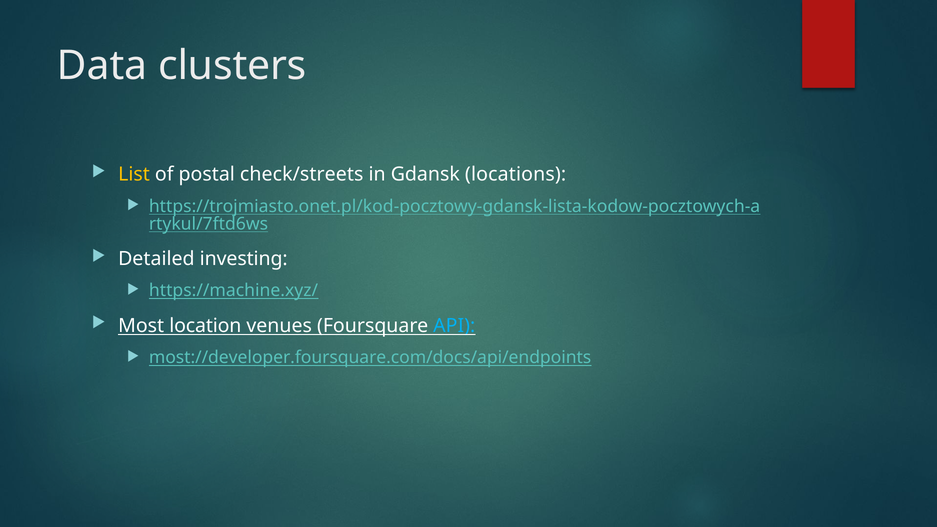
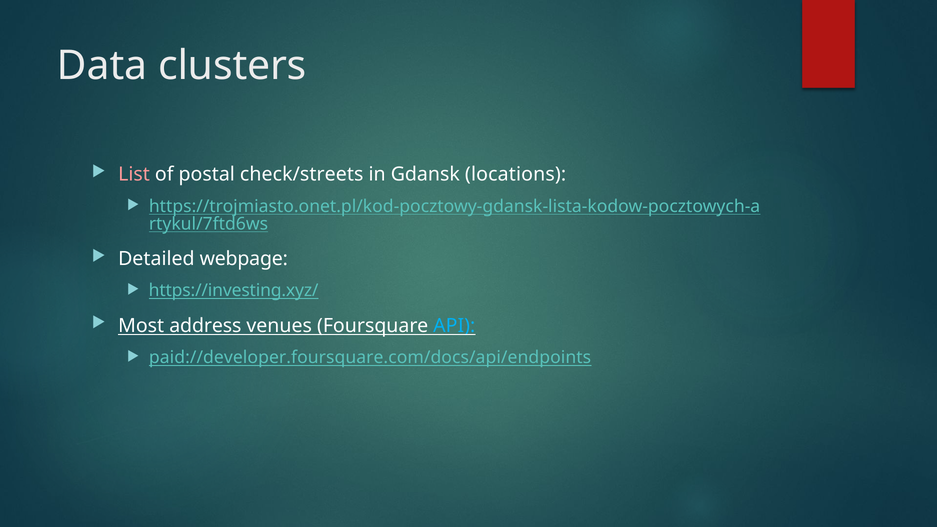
List colour: yellow -> pink
investing: investing -> webpage
https://machine.xyz/: https://machine.xyz/ -> https://investing.xyz/
location: location -> address
most://developer.foursquare.com/docs/api/endpoints: most://developer.foursquare.com/docs/api/endpoints -> paid://developer.foursquare.com/docs/api/endpoints
